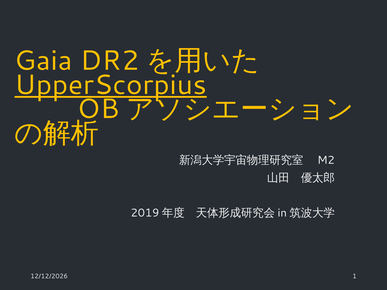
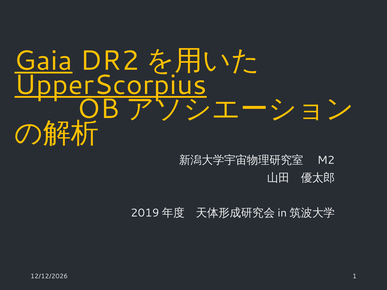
Gaia underline: none -> present
